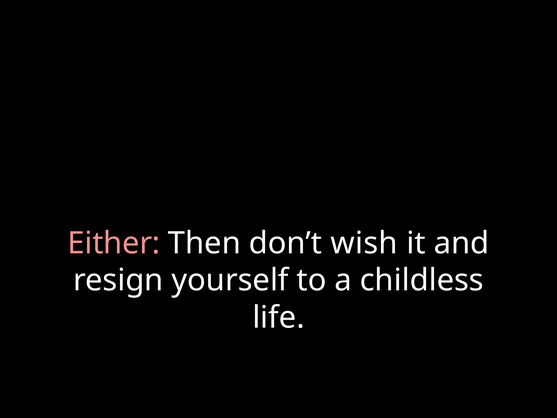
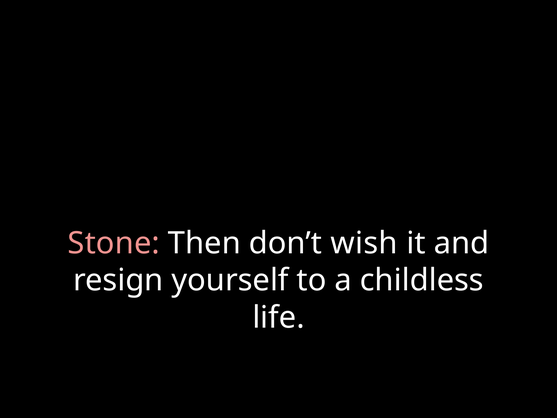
Either: Either -> Stone
